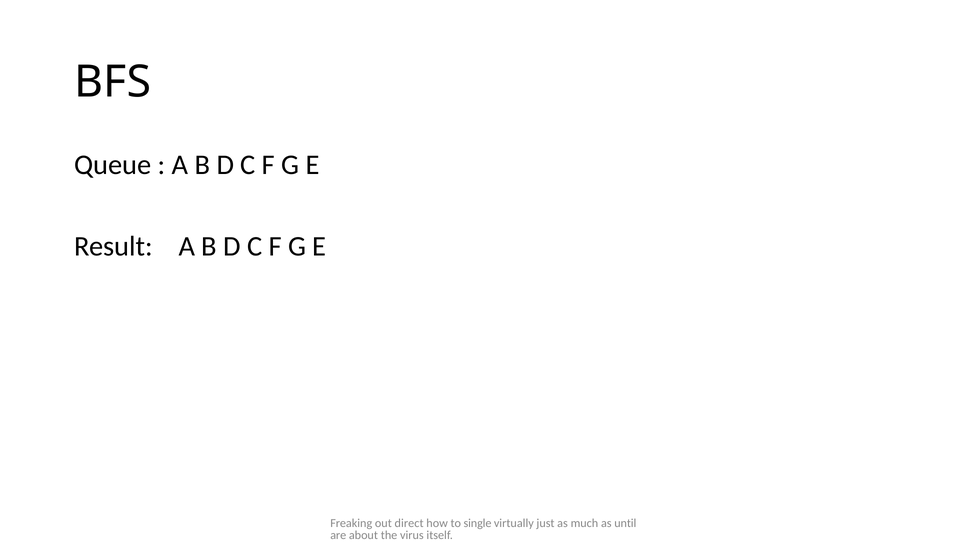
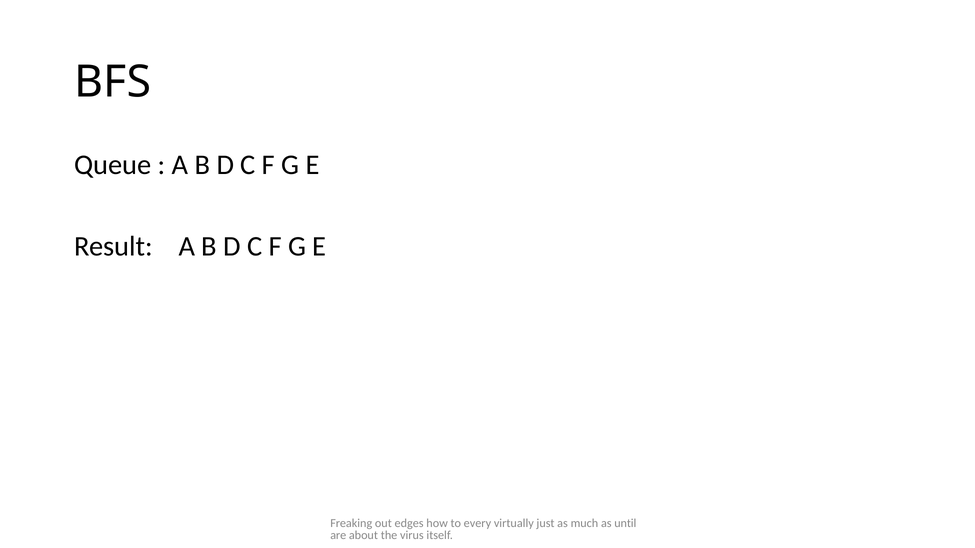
direct: direct -> edges
single: single -> every
